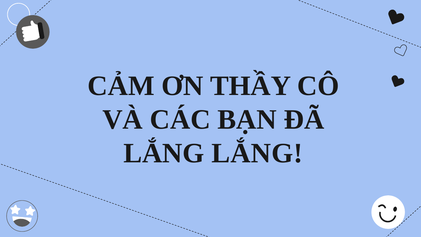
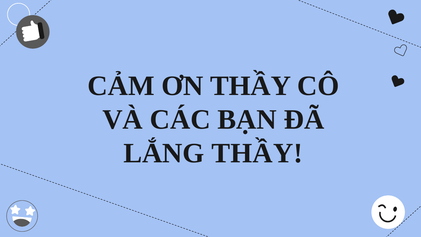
LẮNG LẮNG: LẮNG -> THẦY
